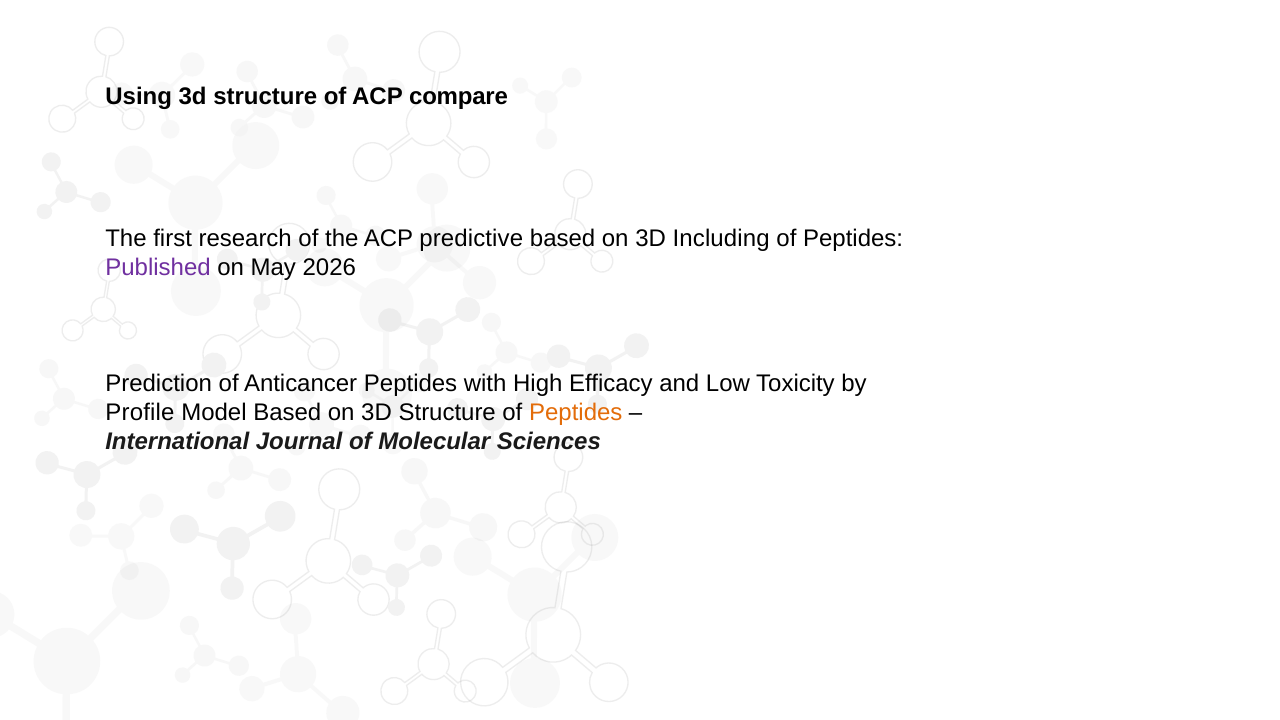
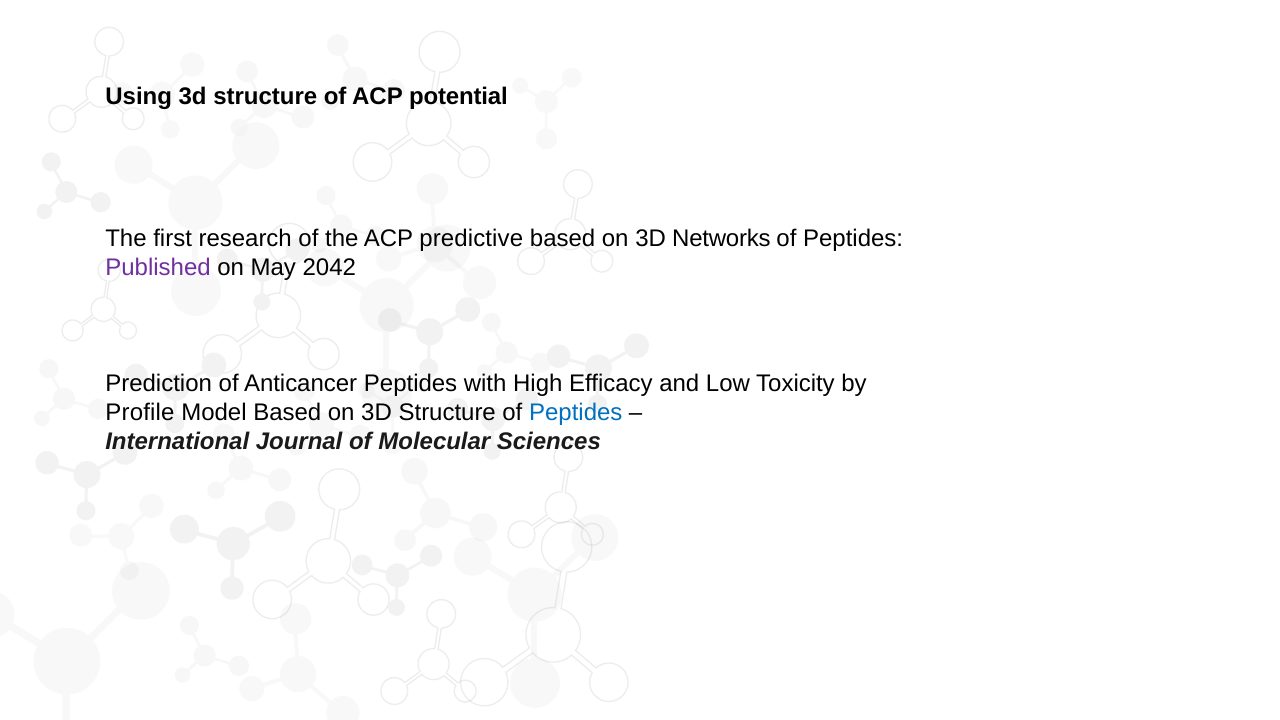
compare: compare -> potential
Including: Including -> Networks
2026: 2026 -> 2042
Peptides at (576, 412) colour: orange -> blue
